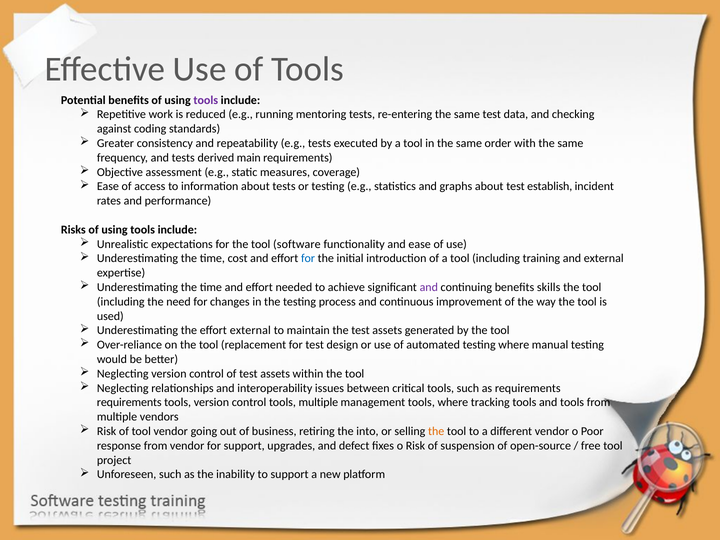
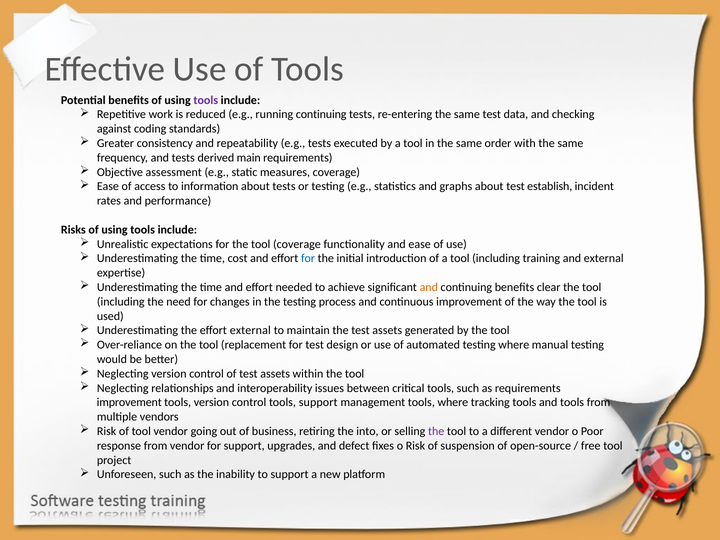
running mentoring: mentoring -> continuing
tool software: software -> coverage
and at (429, 287) colour: purple -> orange
skills: skills -> clear
requirements at (129, 403): requirements -> improvement
tools multiple: multiple -> support
the at (436, 431) colour: orange -> purple
